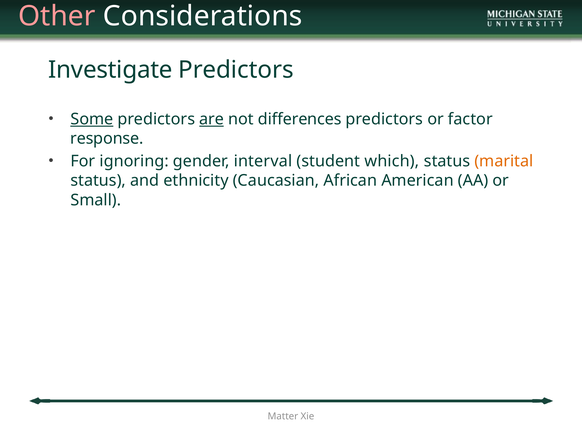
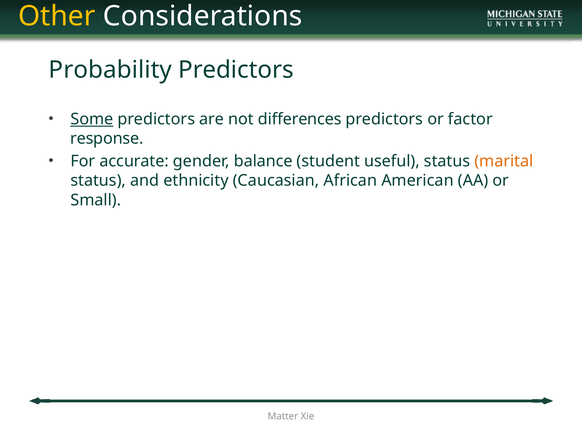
Other colour: pink -> yellow
Investigate: Investigate -> Probability
are underline: present -> none
ignoring: ignoring -> accurate
interval: interval -> balance
which: which -> useful
